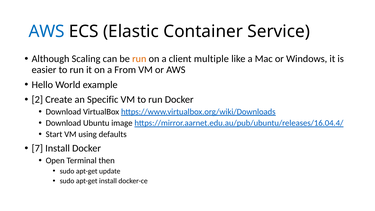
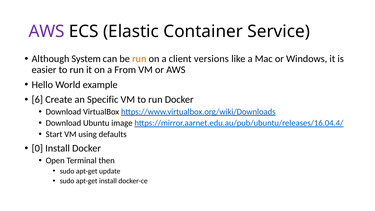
AWS at (47, 32) colour: blue -> purple
Scaling: Scaling -> System
multiple: multiple -> versions
2: 2 -> 6
7: 7 -> 0
